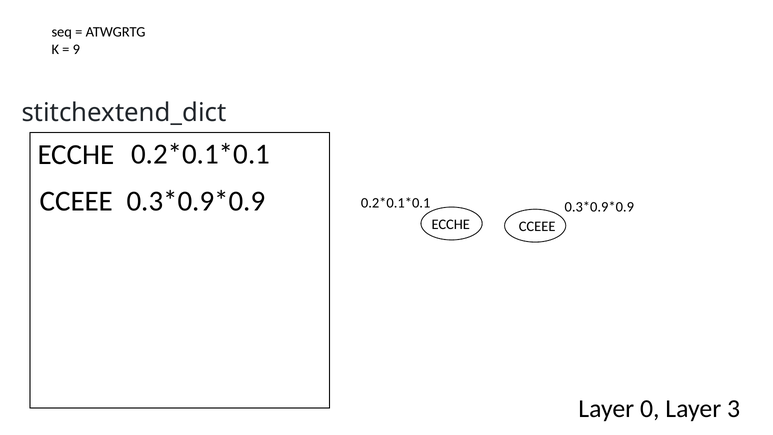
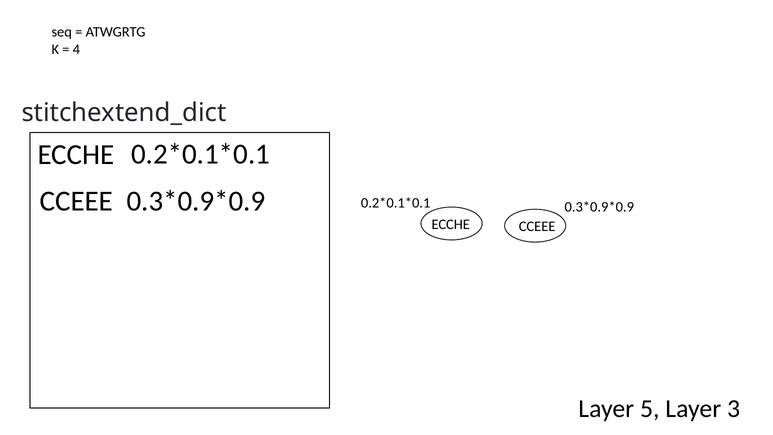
9: 9 -> 4
0: 0 -> 5
